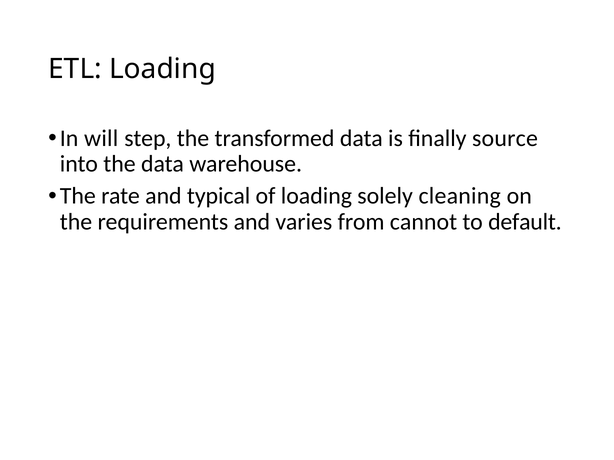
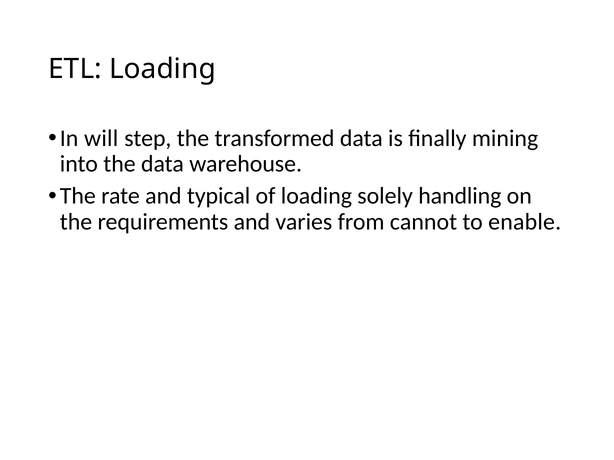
source: source -> mining
cleaning: cleaning -> handling
default: default -> enable
